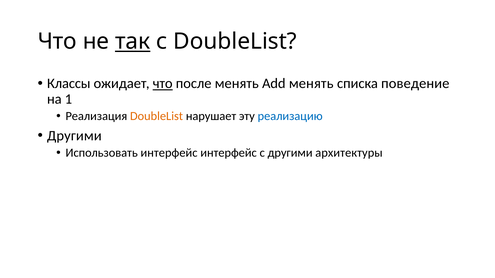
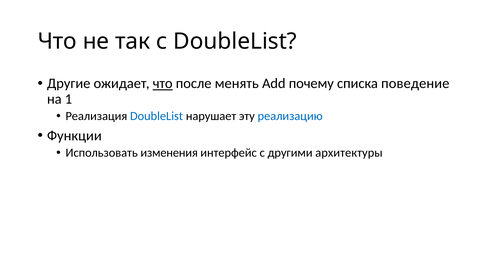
так underline: present -> none
Классы: Классы -> Другие
Add менять: менять -> почему
DoubleList at (157, 116) colour: orange -> blue
Другими at (74, 136): Другими -> Функции
Использовать интерфейс: интерфейс -> изменения
